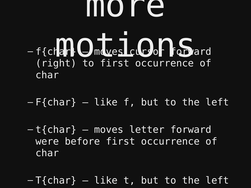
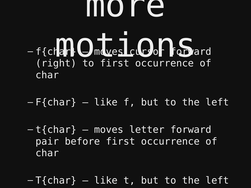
were: were -> pair
